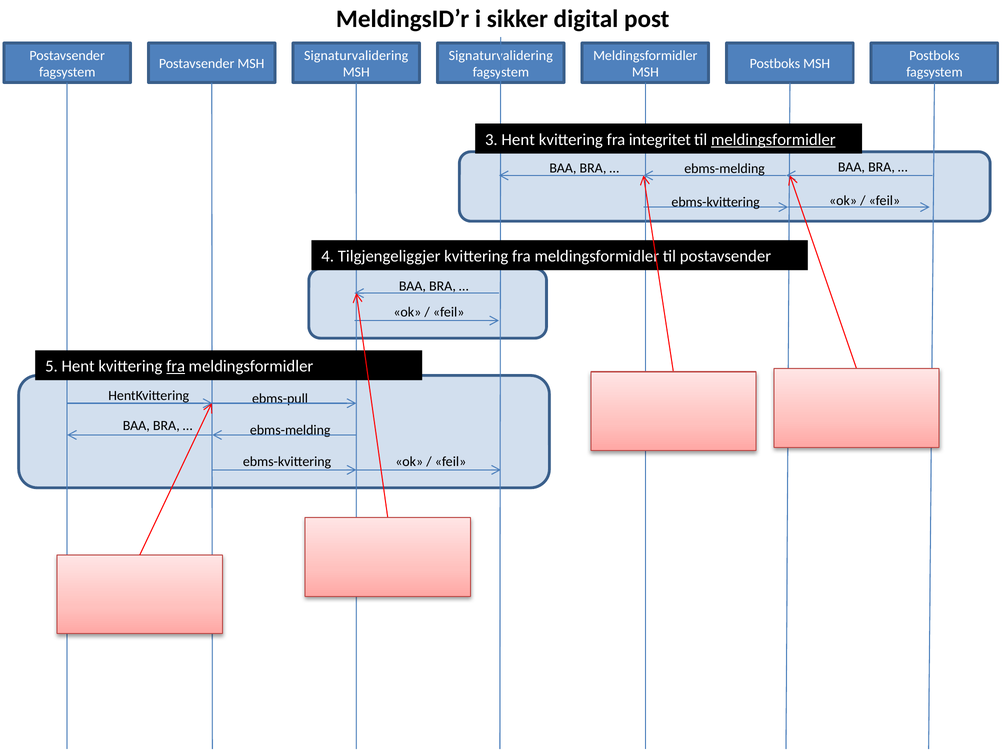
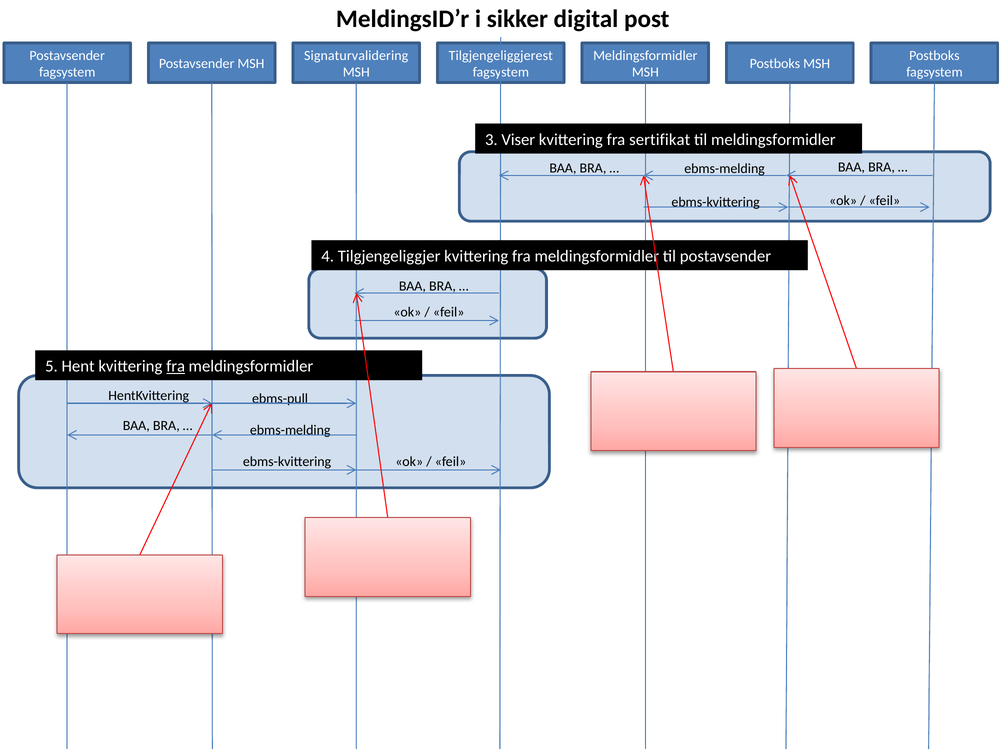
Signaturvalidering at (501, 55): Signaturvalidering -> Tilgjengeliggjerest
3 Hent: Hent -> Viser
integritet: integritet -> sertifikat
meldingsformidler at (773, 140) underline: present -> none
